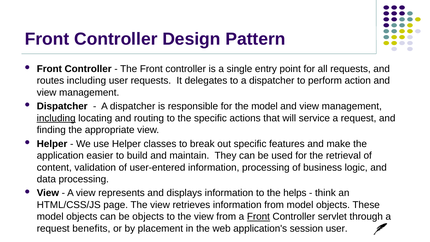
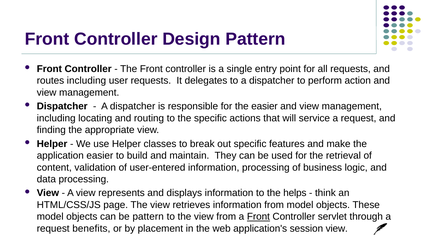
the model: model -> easier
including at (56, 118) underline: present -> none
be objects: objects -> pattern
session user: user -> view
